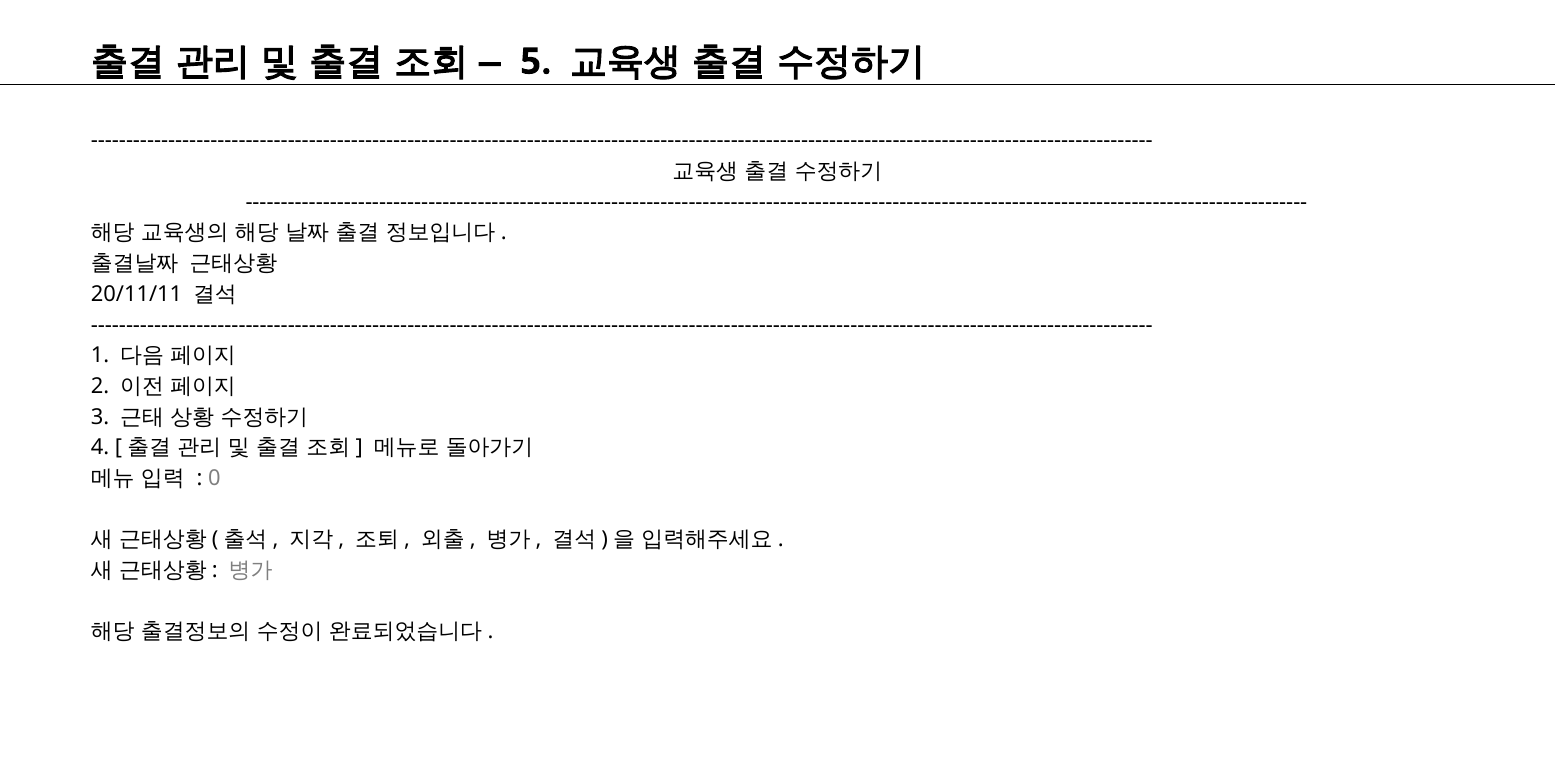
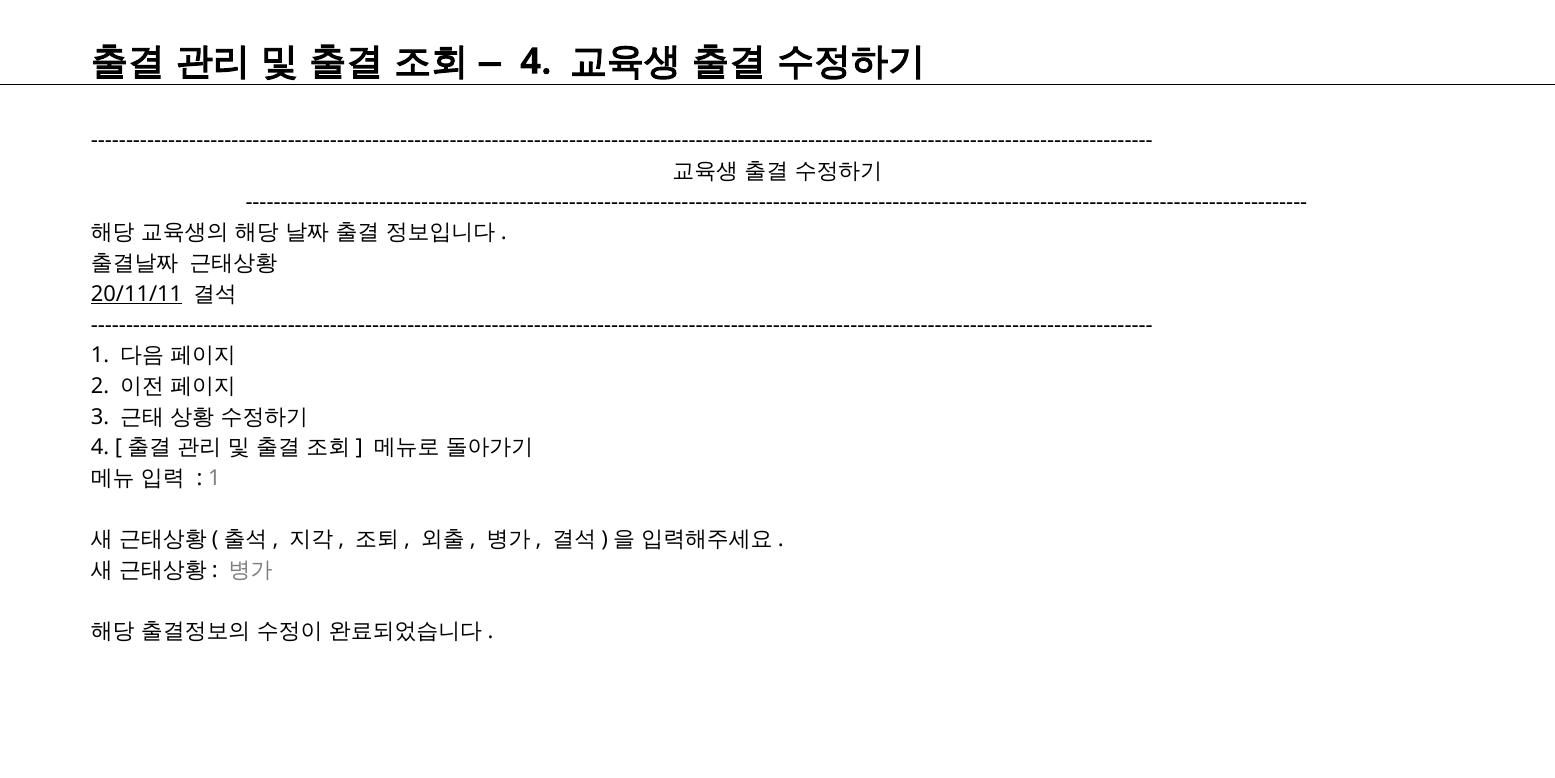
5 at (536, 61): 5 -> 4
20/11/11 underline: none -> present
0 at (214, 478): 0 -> 1
